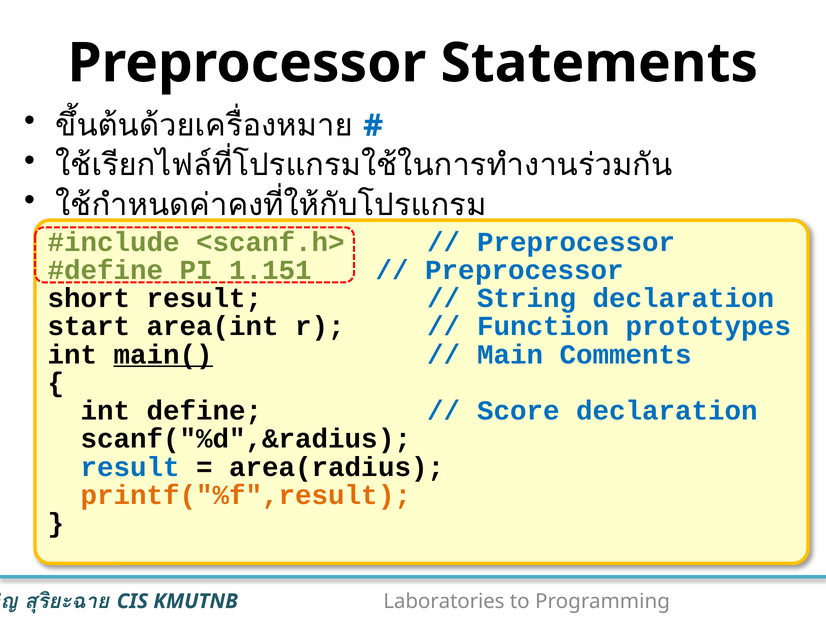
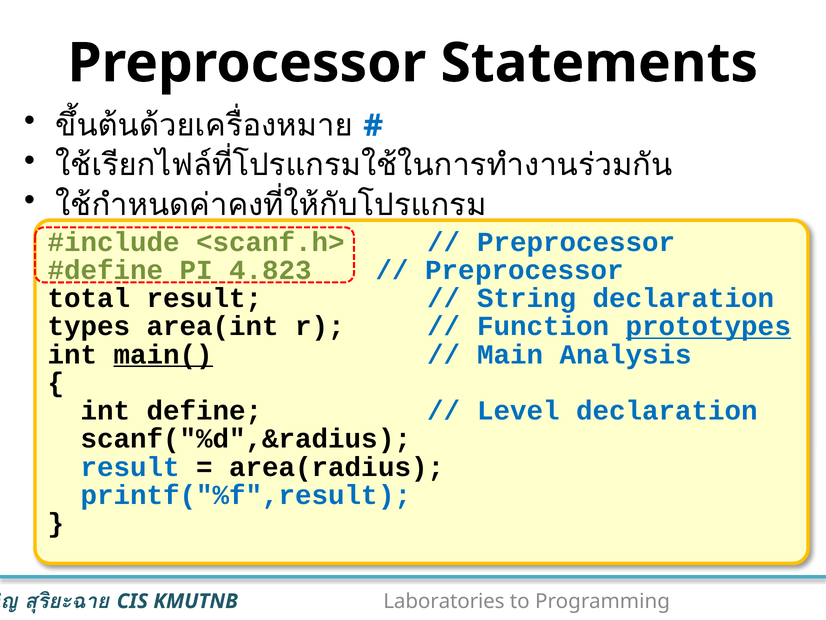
1.151: 1.151 -> 4.823
short: short -> total
start: start -> types
prototypes underline: none -> present
Comments: Comments -> Analysis
Score: Score -> Level
printf("%f",result colour: orange -> blue
